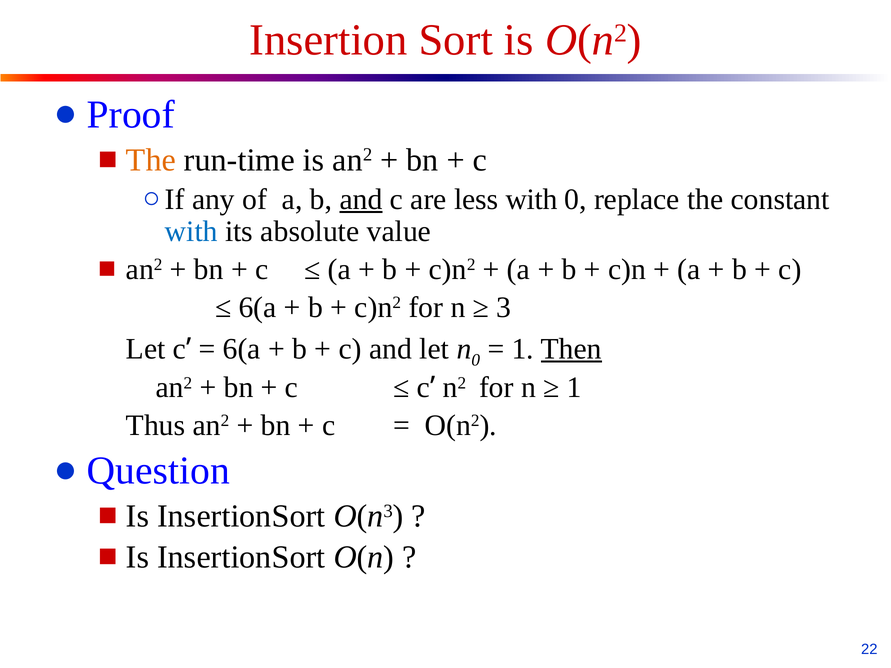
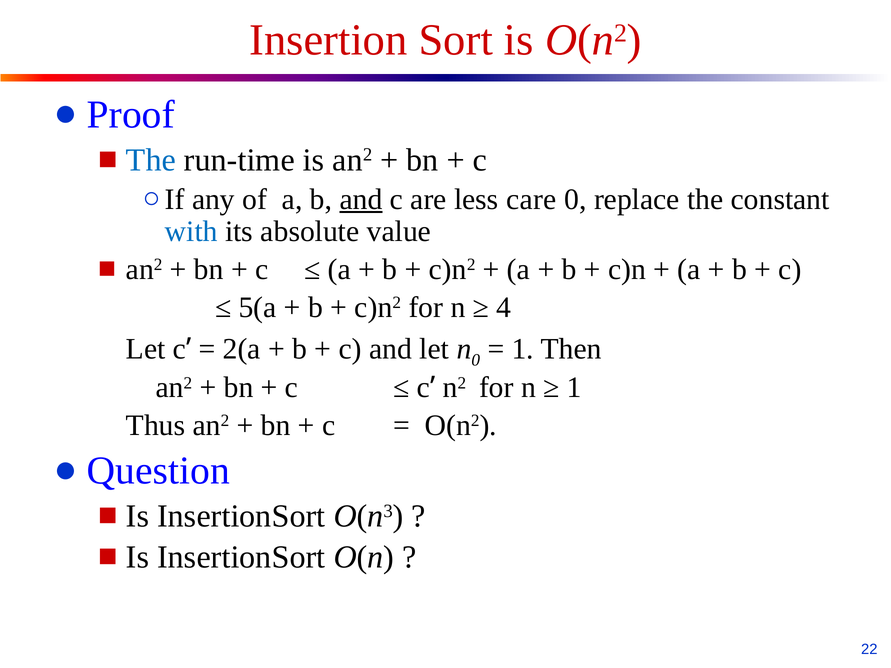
The at (151, 160) colour: orange -> blue
less with: with -> care
6(a at (258, 307): 6(a -> 5(a
3: 3 -> 4
6(a at (242, 349): 6(a -> 2(a
Then underline: present -> none
